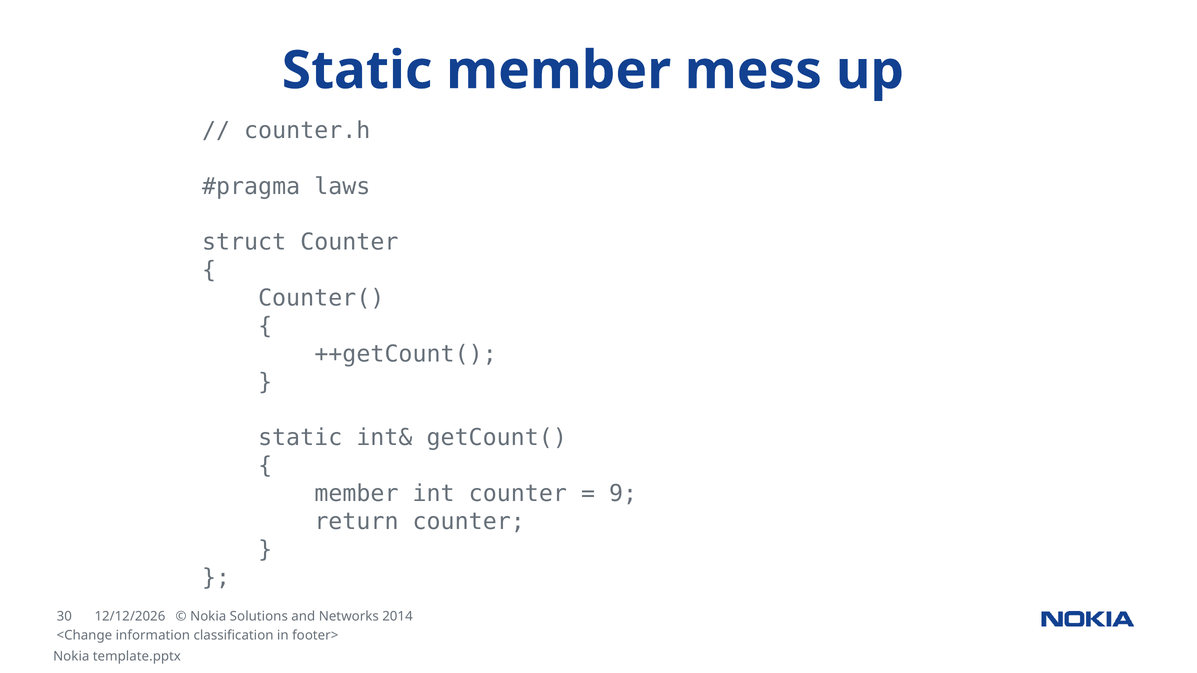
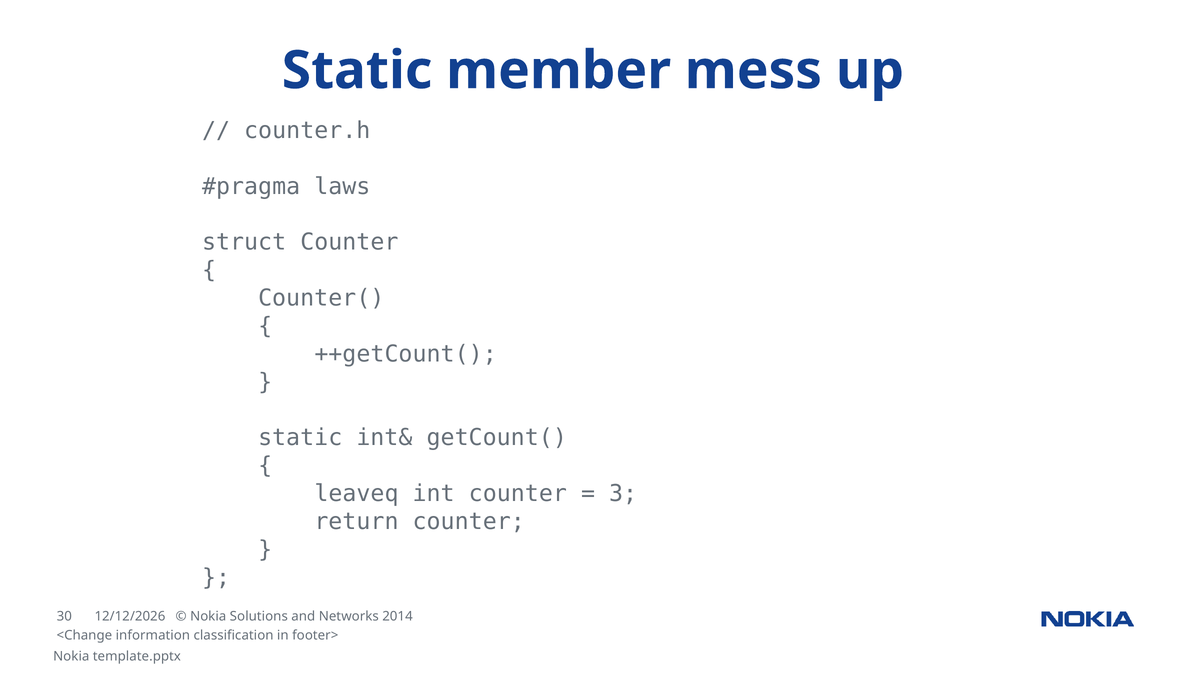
member at (356, 494): member -> leaveq
9: 9 -> 3
